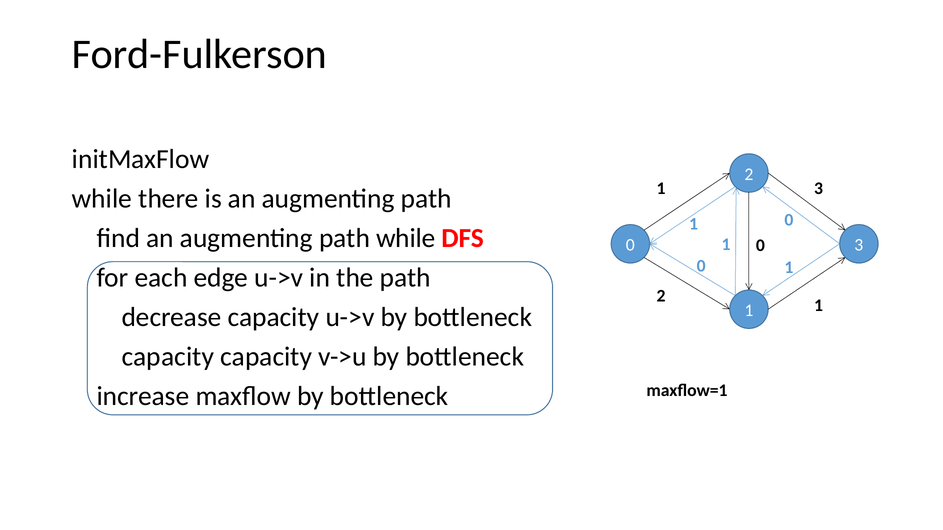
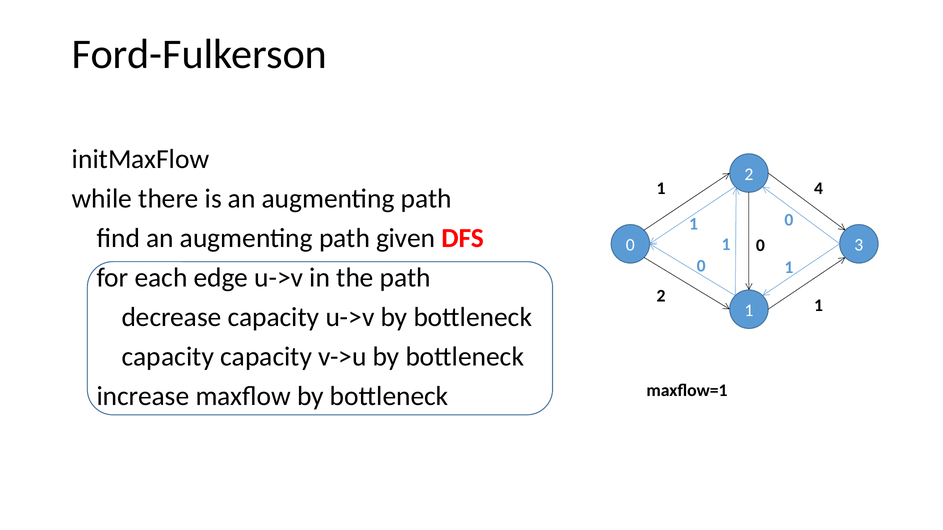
1 3: 3 -> 4
path while: while -> given
